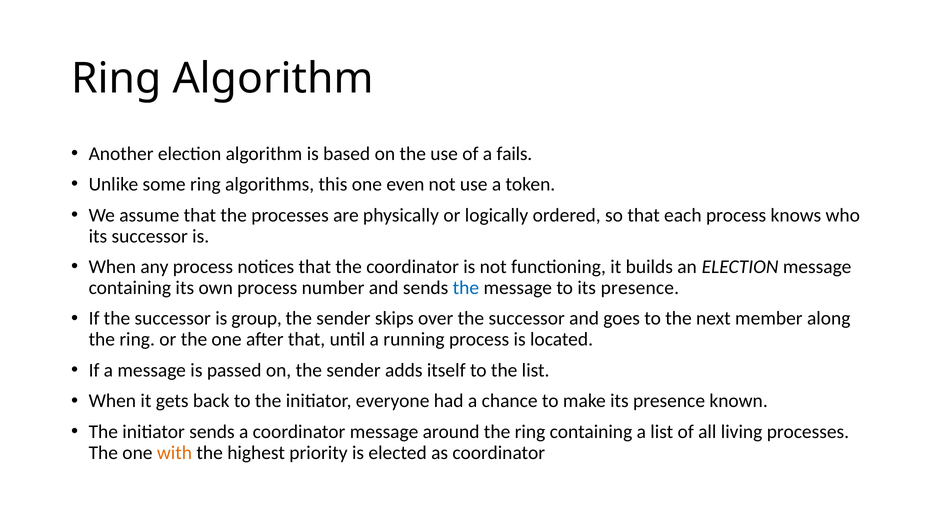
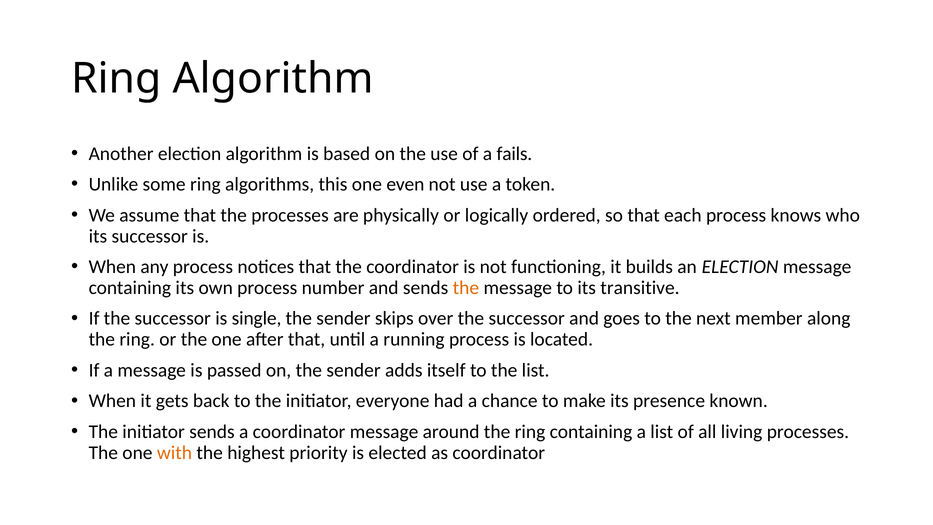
the at (466, 288) colour: blue -> orange
to its presence: presence -> transitive
group: group -> single
